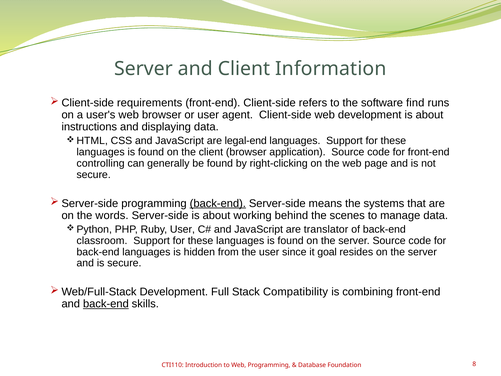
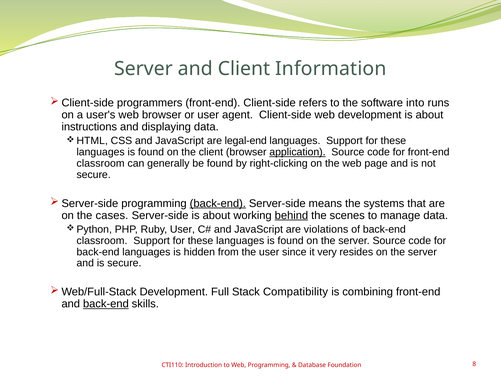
requirements: requirements -> programmers
find: find -> into
application underline: none -> present
controlling at (101, 163): controlling -> classroom
words: words -> cases
behind underline: none -> present
translator: translator -> violations
goal: goal -> very
